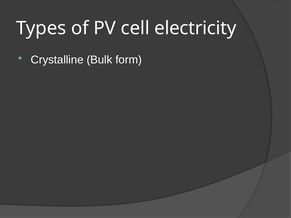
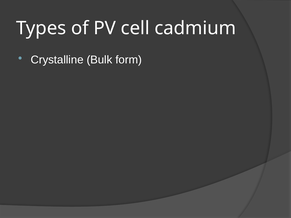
electricity: electricity -> cadmium
